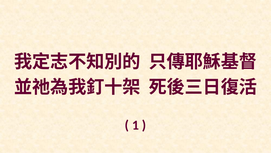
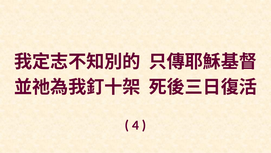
1: 1 -> 4
